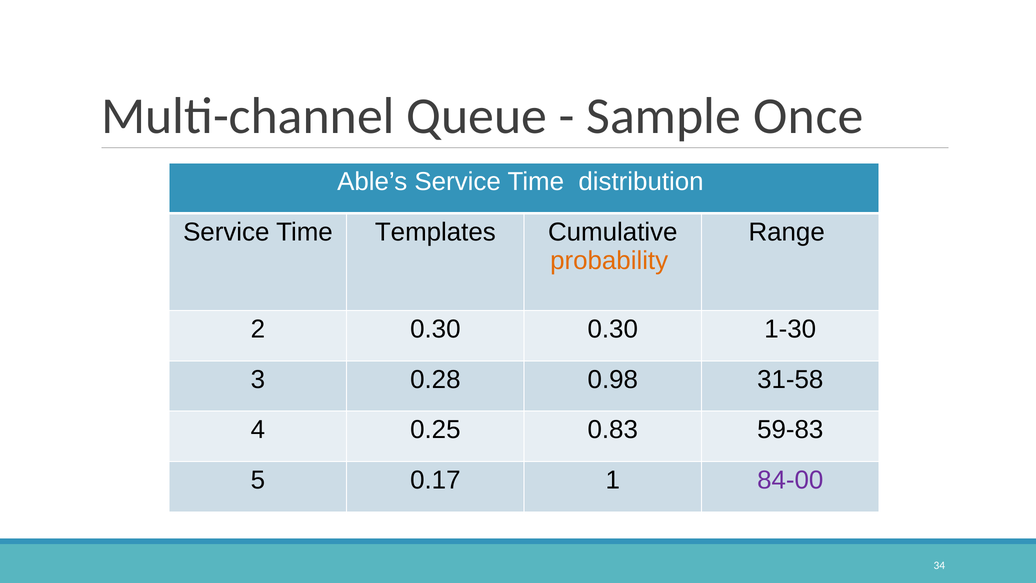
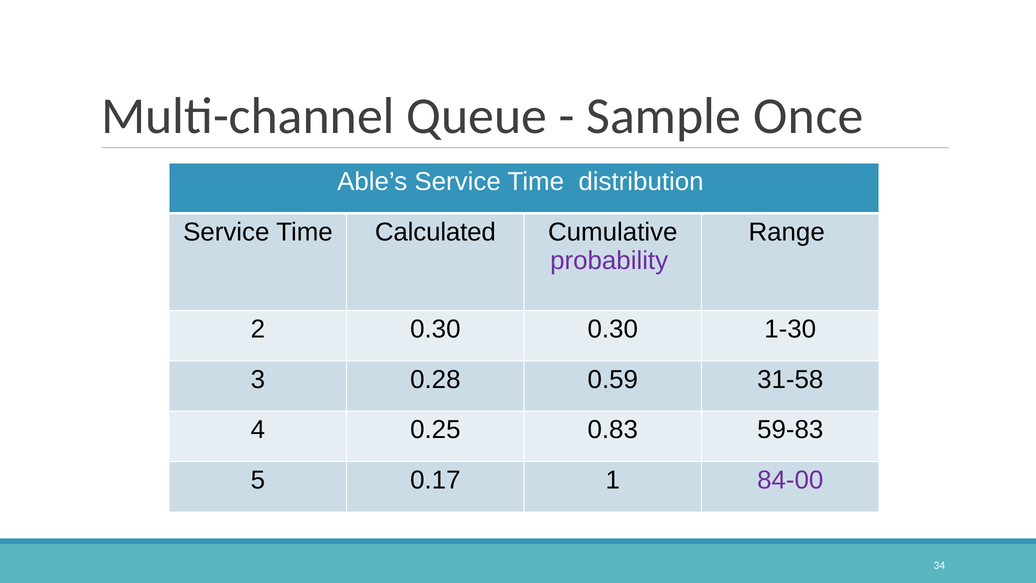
Templates: Templates -> Calculated
probability colour: orange -> purple
0.98: 0.98 -> 0.59
